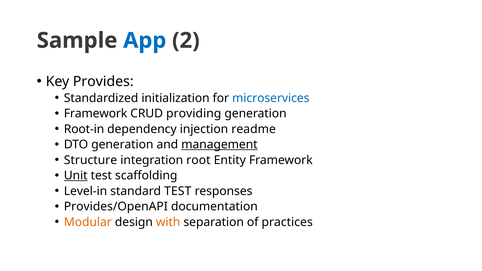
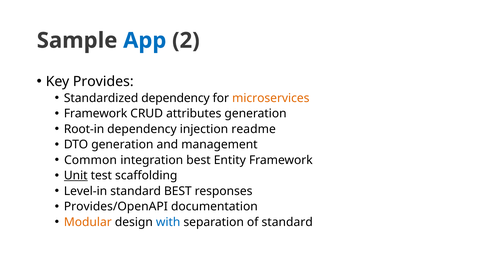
Standardized initialization: initialization -> dependency
microservices colour: blue -> orange
providing: providing -> attributes
management underline: present -> none
Structure: Structure -> Common
integration root: root -> best
standard TEST: TEST -> BEST
with colour: orange -> blue
of practices: practices -> standard
